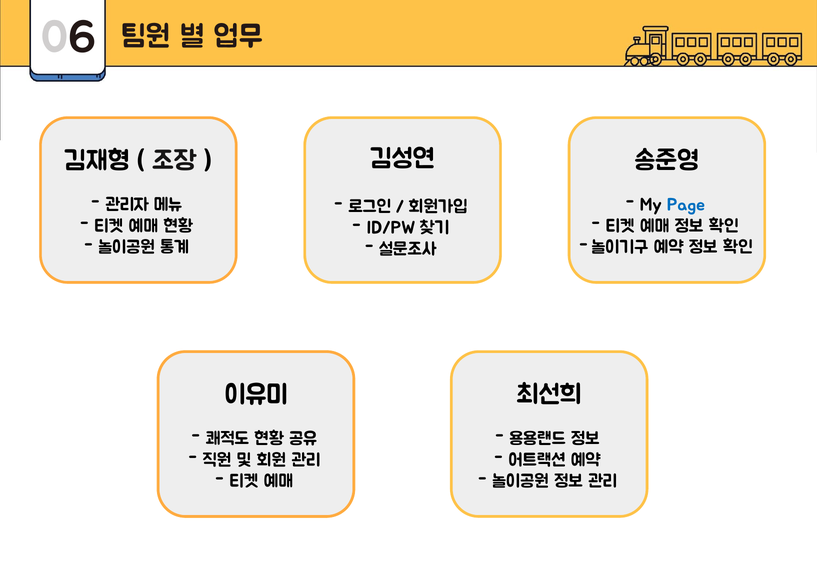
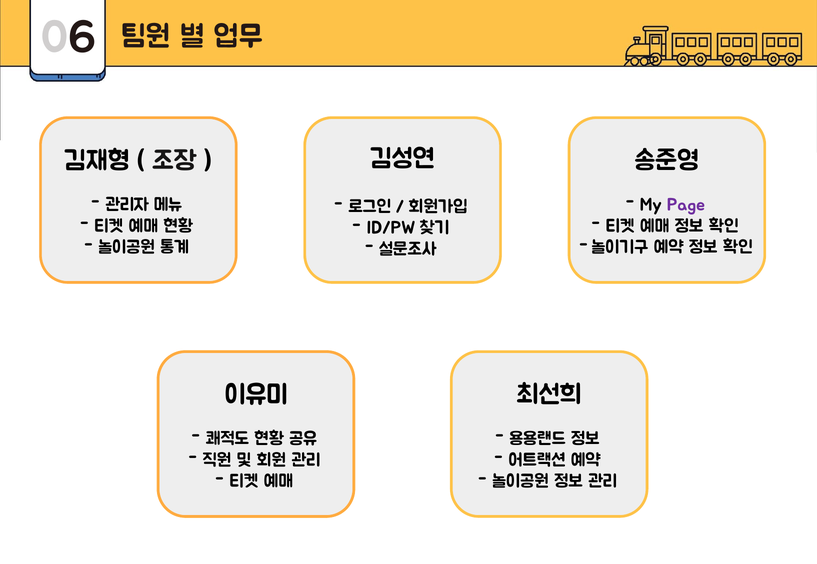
Page colour: blue -> purple
